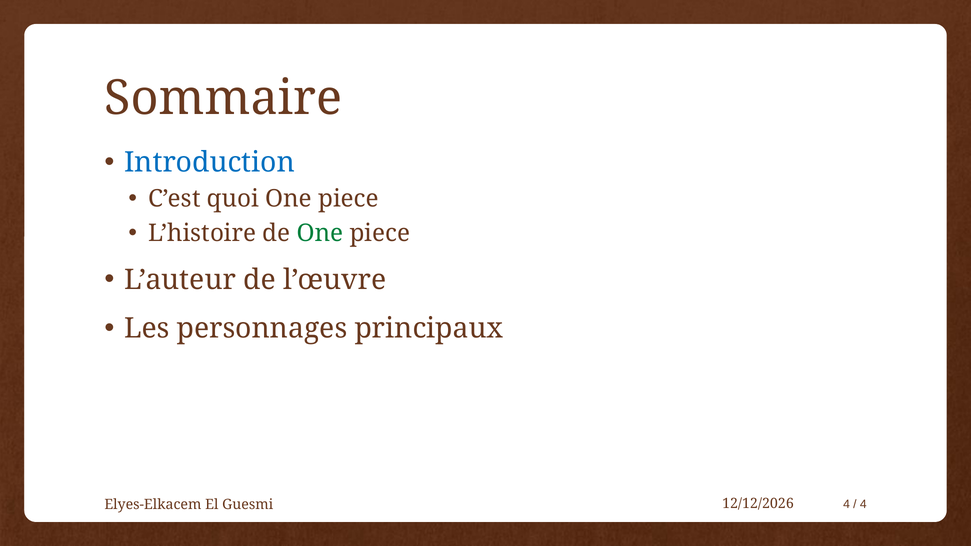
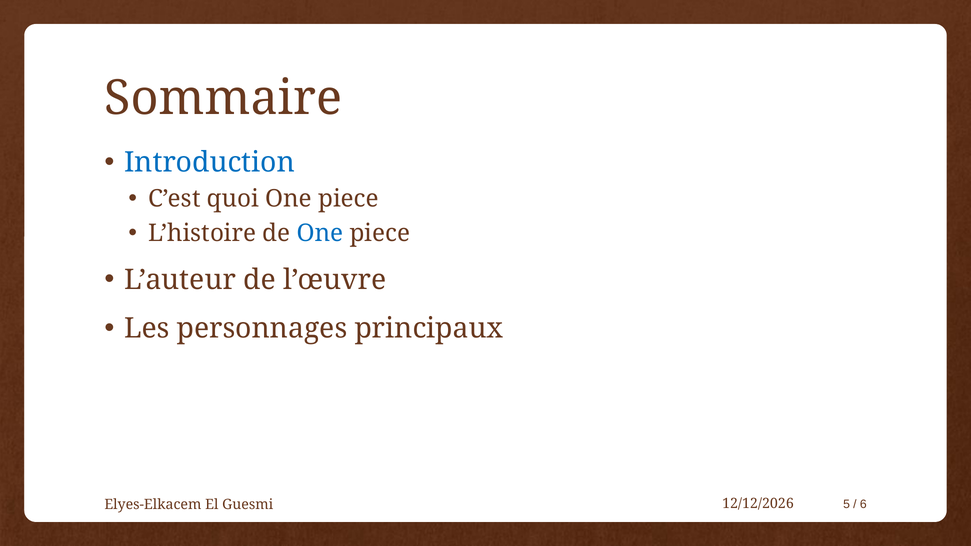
One at (320, 233) colour: green -> blue
Guesmi 4: 4 -> 5
4 at (863, 505): 4 -> 6
